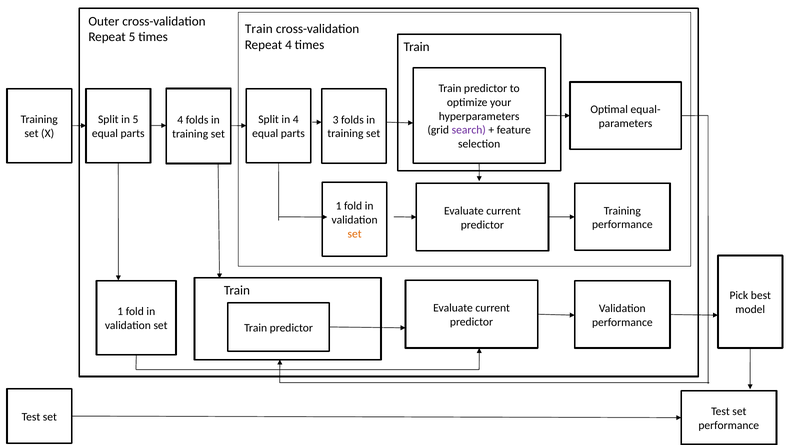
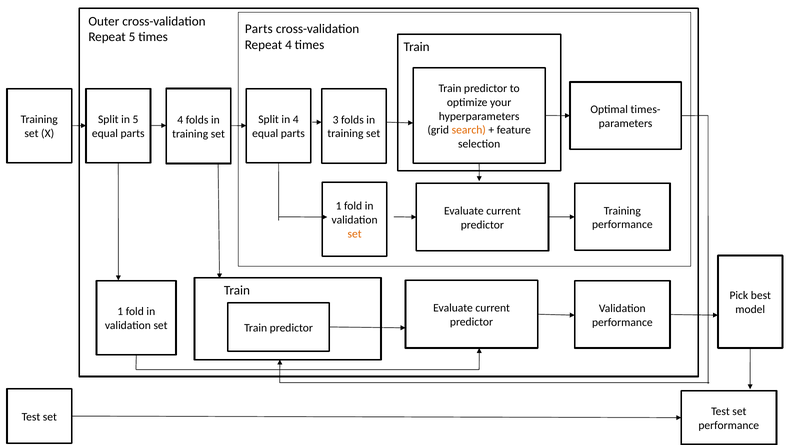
Train at (259, 29): Train -> Parts
equal-: equal- -> times-
search colour: purple -> orange
